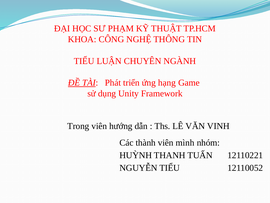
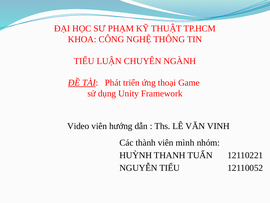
hạng: hạng -> thoại
Trong: Trong -> Video
